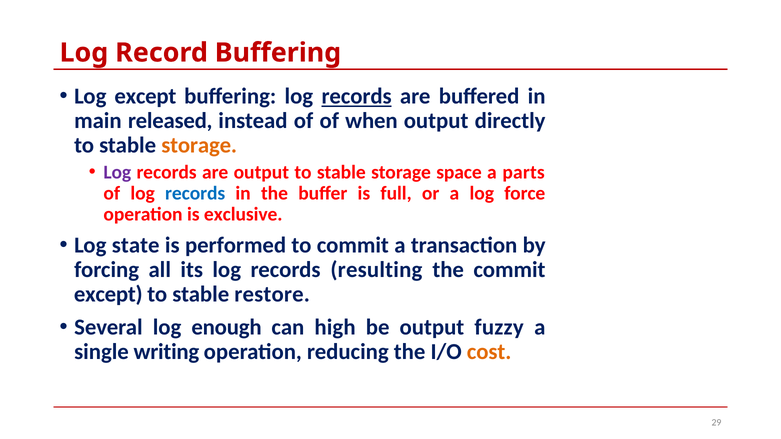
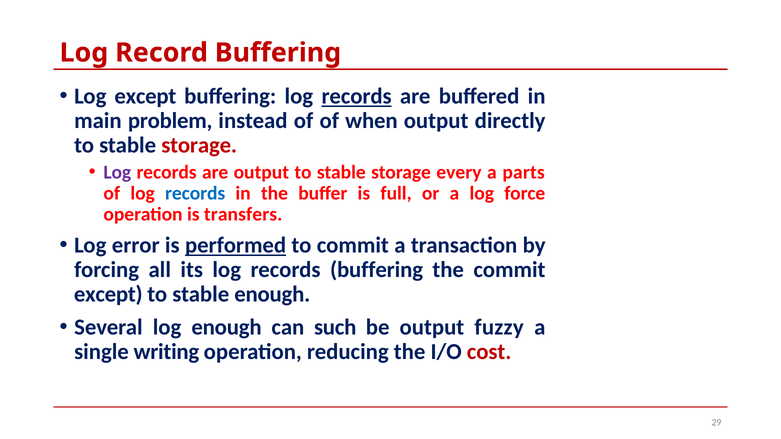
released: released -> problem
storage at (199, 146) colour: orange -> red
space: space -> every
exclusive: exclusive -> transfers
state: state -> error
performed underline: none -> present
records resulting: resulting -> buffering
stable restore: restore -> enough
high: high -> such
cost colour: orange -> red
